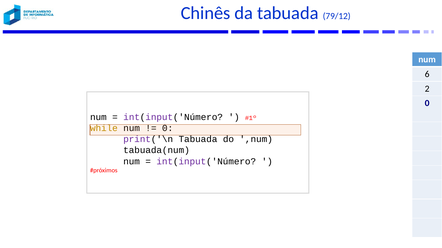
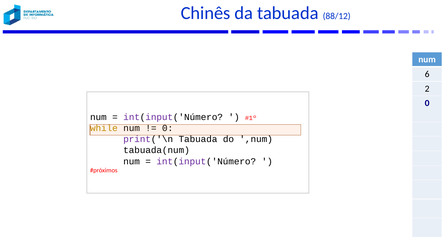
79/12: 79/12 -> 88/12
